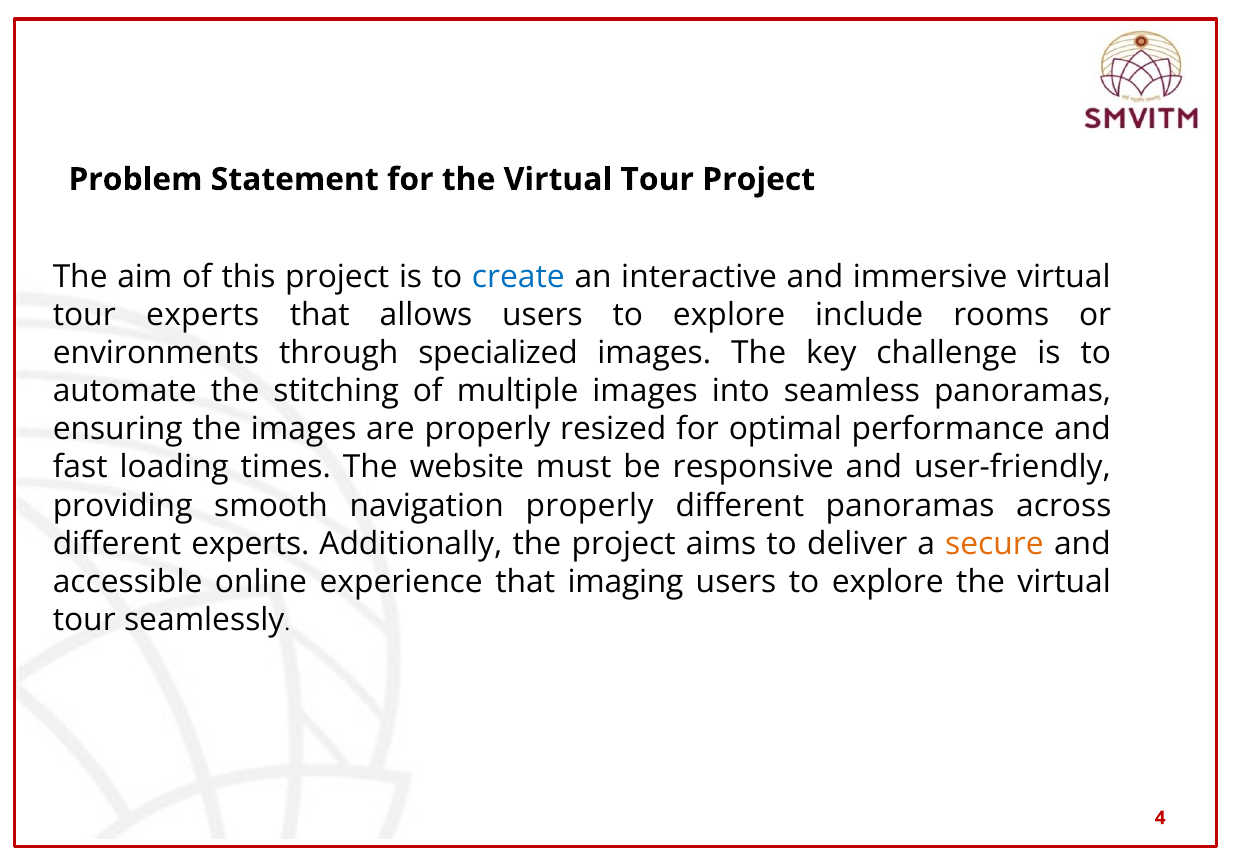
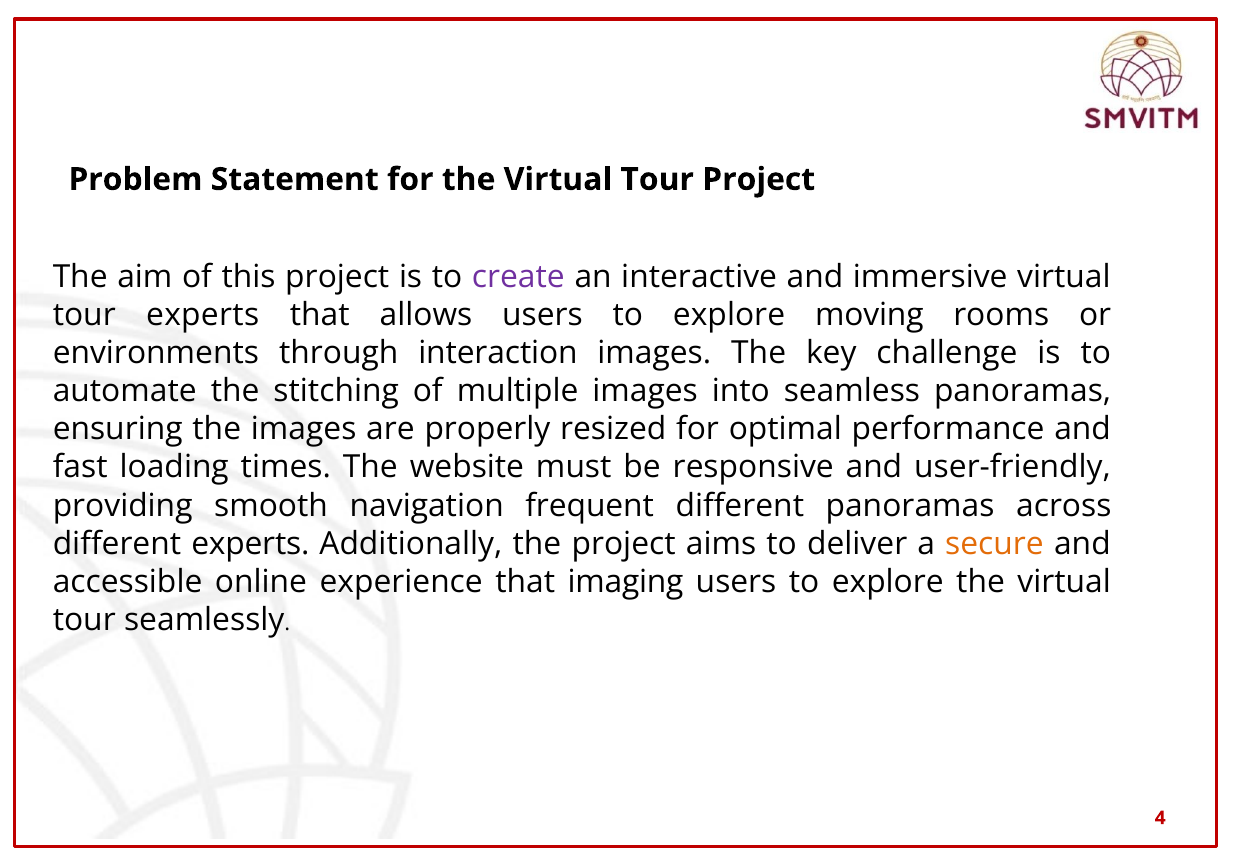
create colour: blue -> purple
include: include -> moving
specialized: specialized -> interaction
navigation properly: properly -> frequent
